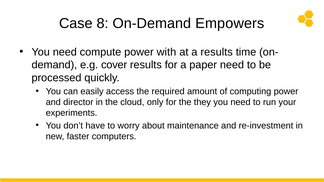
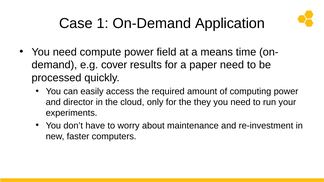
8: 8 -> 1
Empowers: Empowers -> Application
with: with -> field
a results: results -> means
